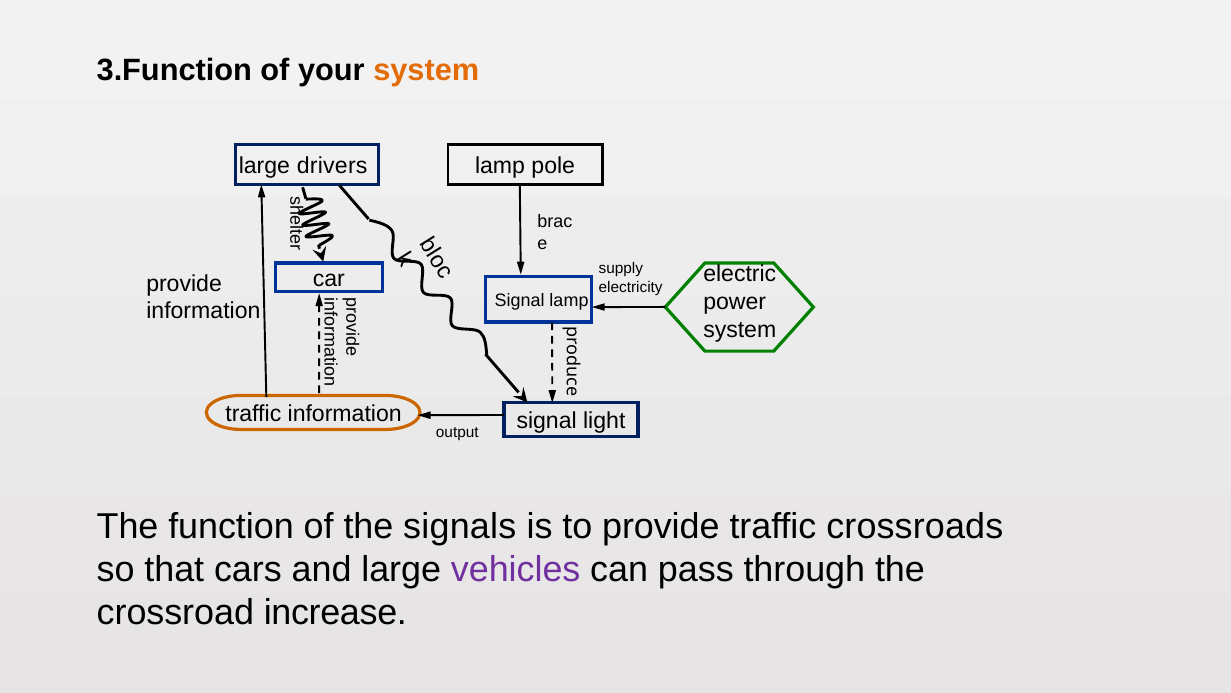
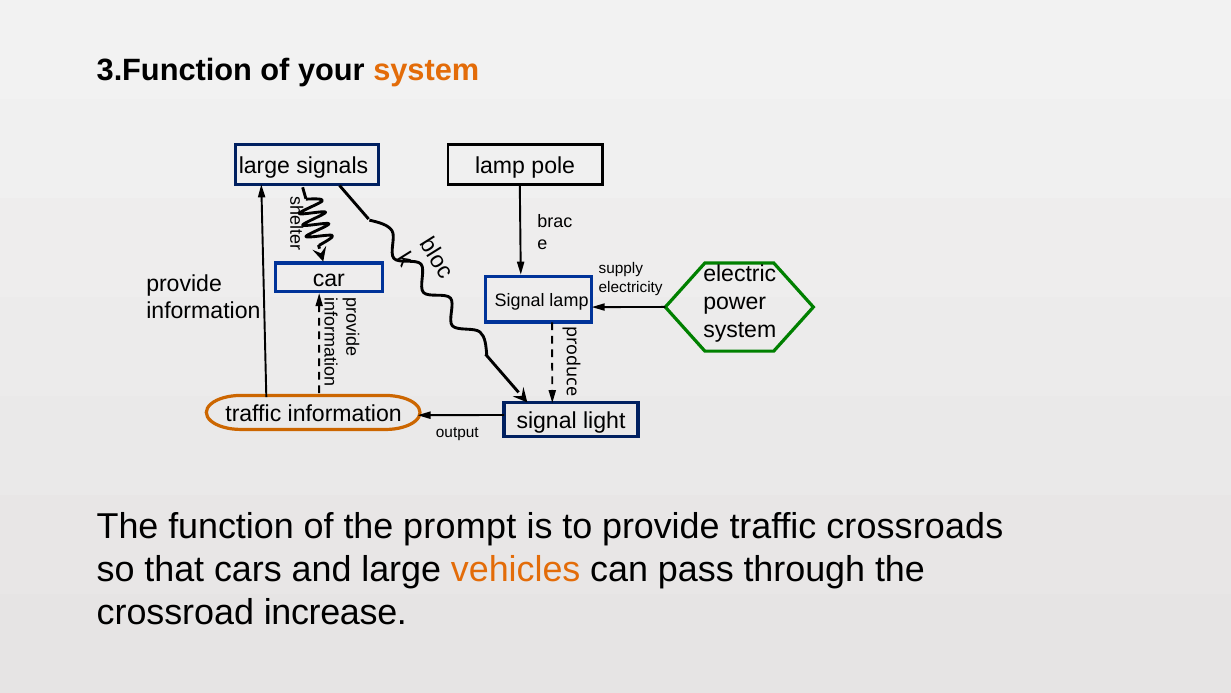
drivers: drivers -> signals
signals: signals -> prompt
vehicles colour: purple -> orange
